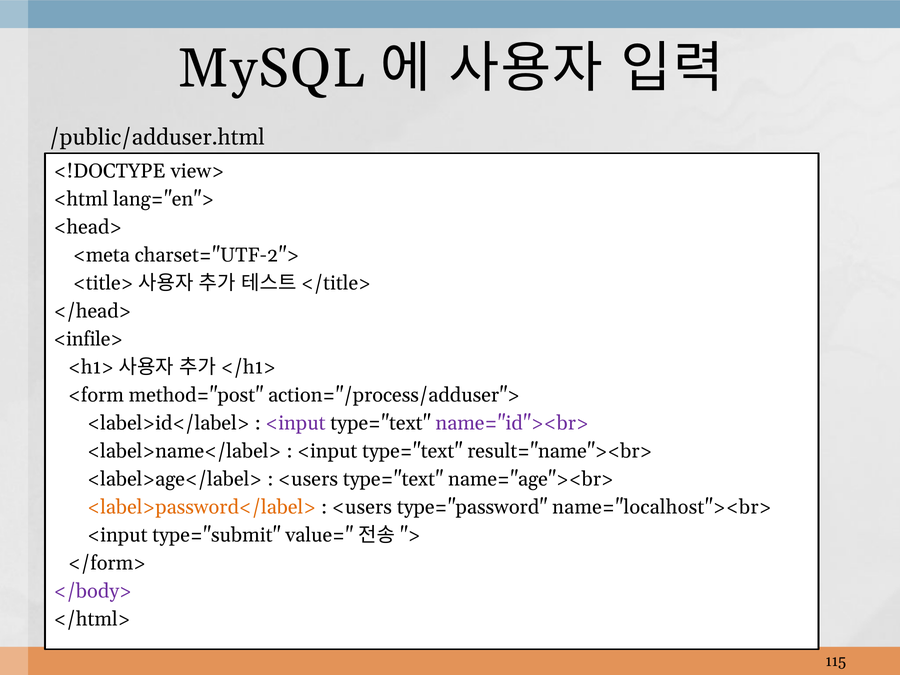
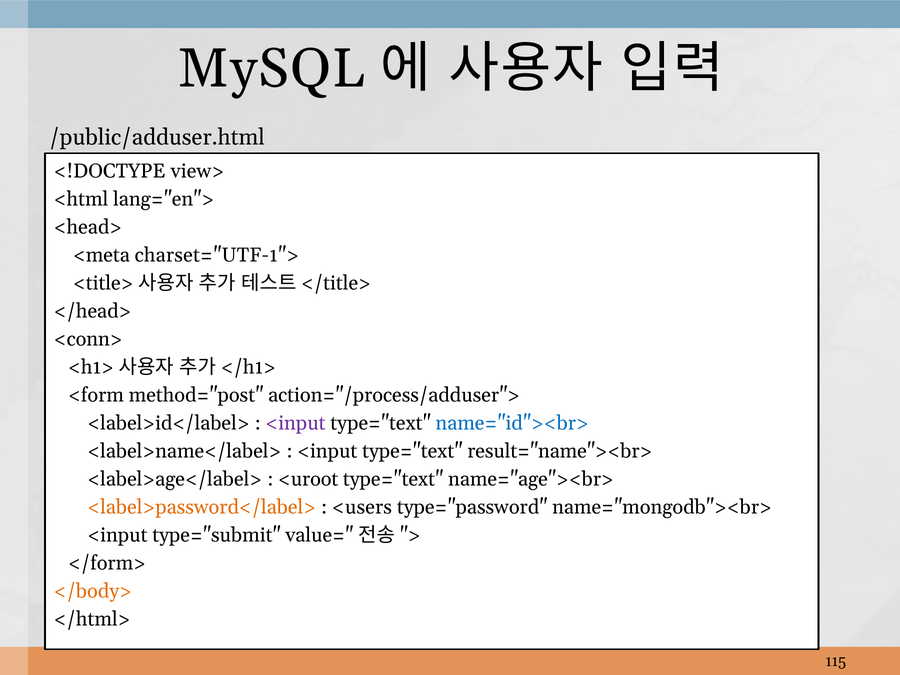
charset="UTF-2">: charset="UTF-2"> -> charset="UTF-1">
<infile>: <infile> -> <conn>
name="id"><br> colour: purple -> blue
<users at (308, 479): <users -> <uroot
name="localhost"><br>: name="localhost"><br> -> name="mongodb"><br>
</body> colour: purple -> orange
